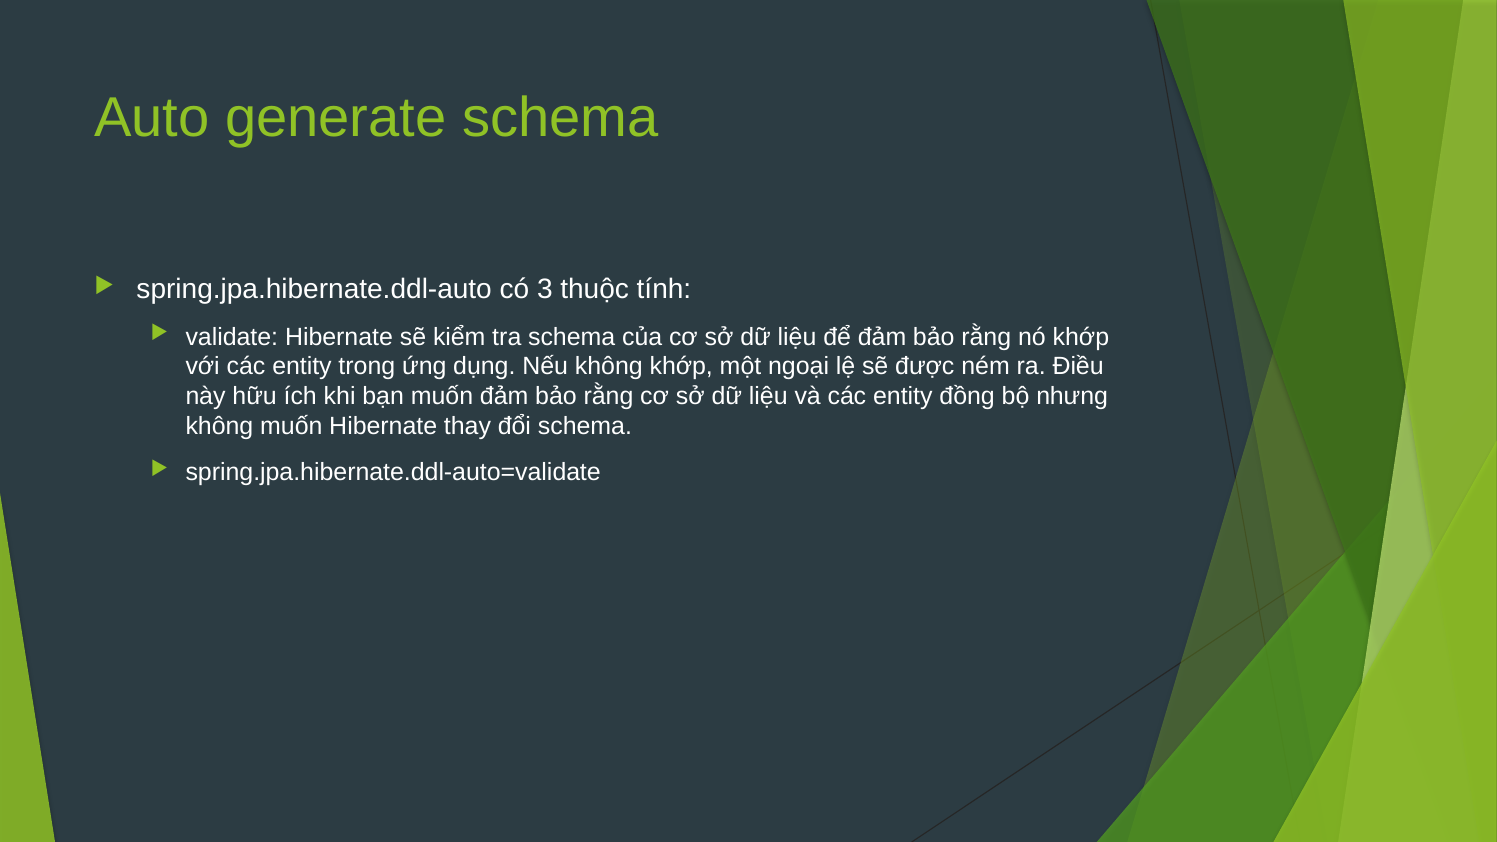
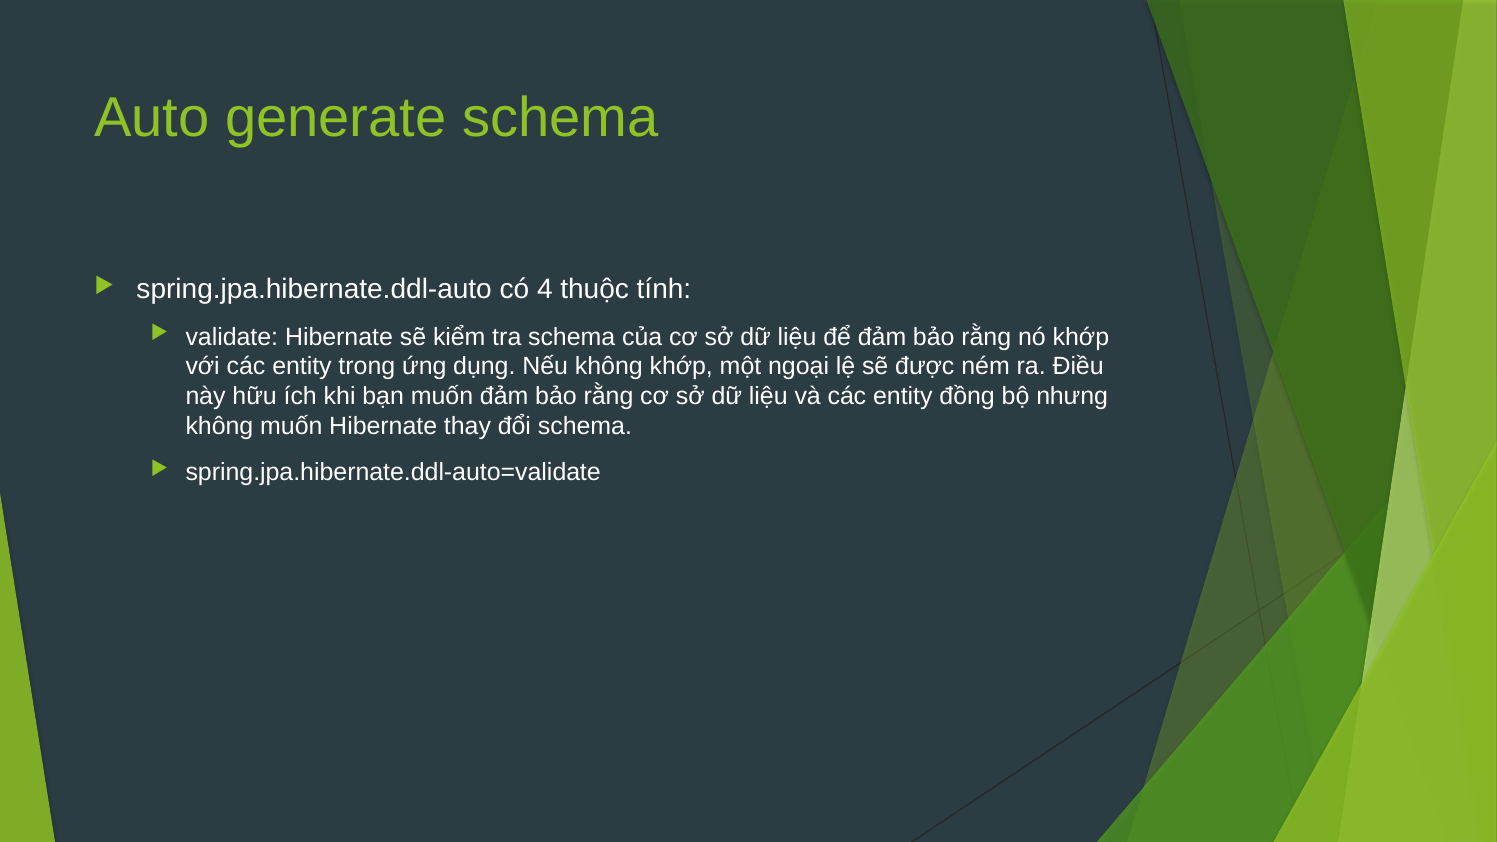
3: 3 -> 4
